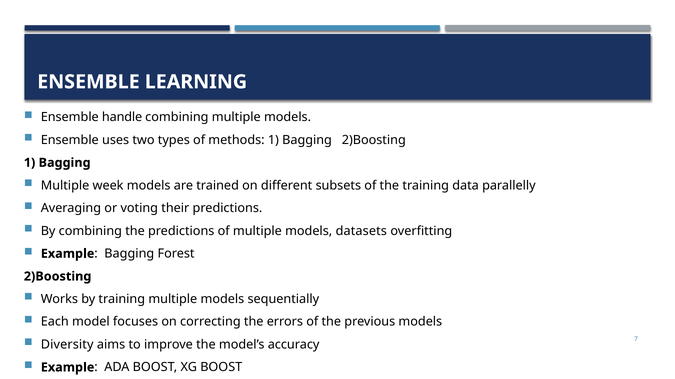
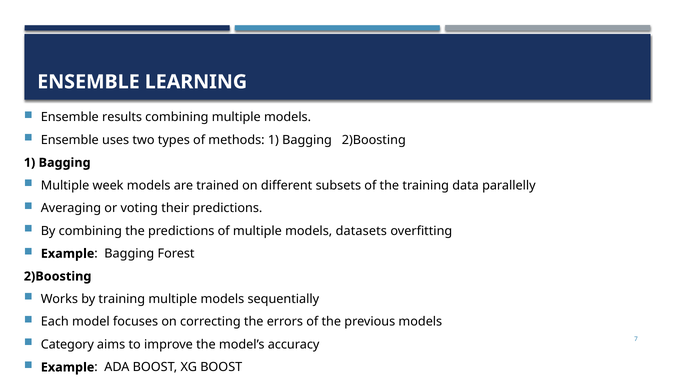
handle: handle -> results
Diversity: Diversity -> Category
